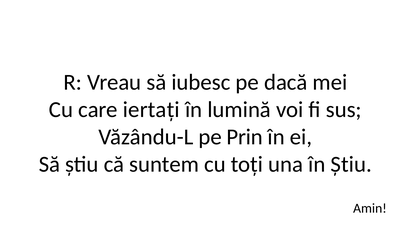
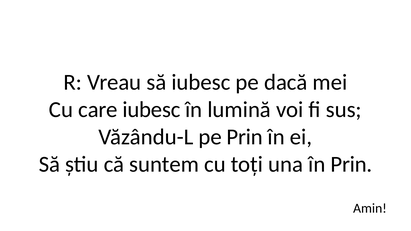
care iertați: iertați -> iubesc
în Știu: Știu -> Prin
